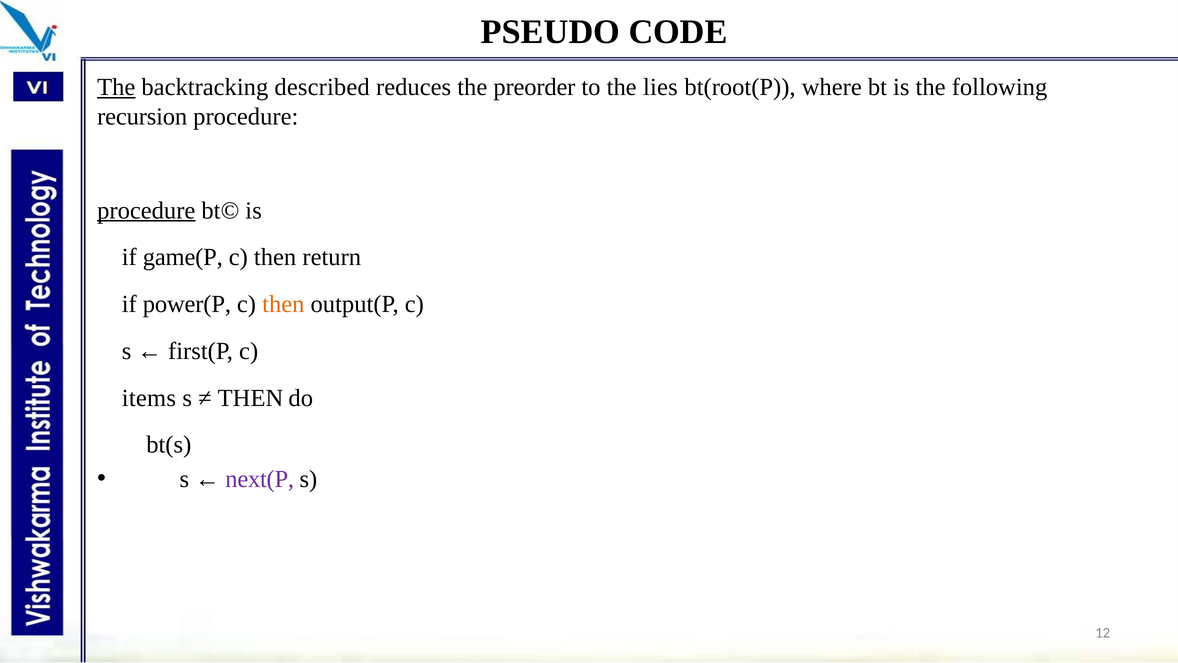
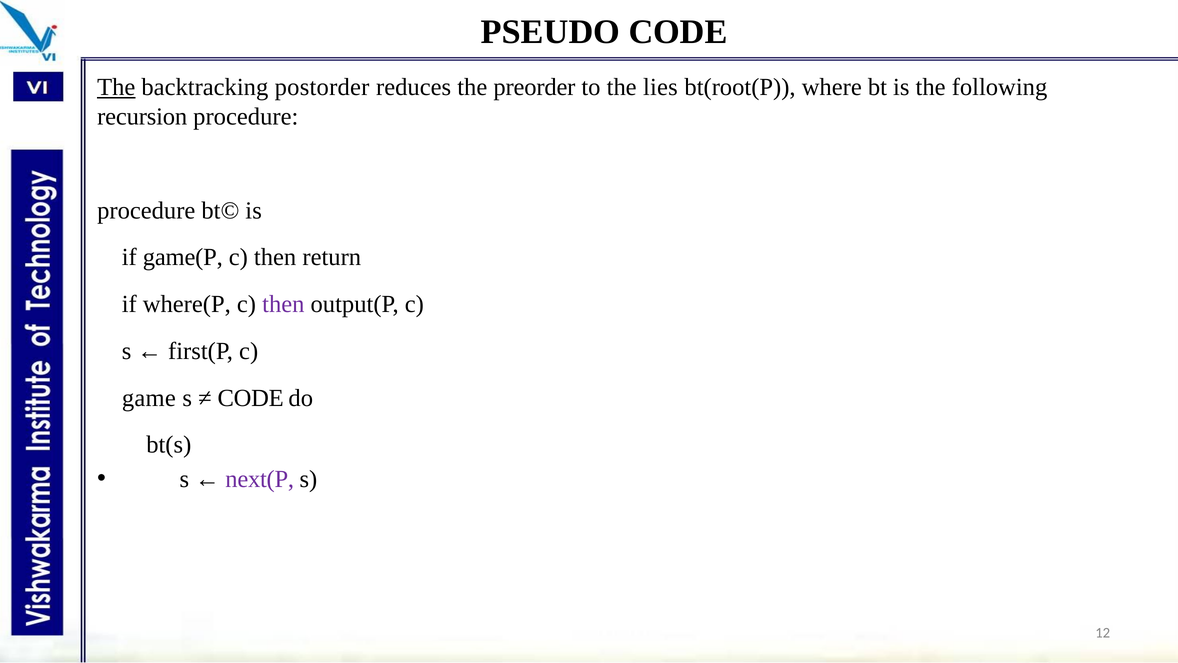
described: described -> postorder
procedure at (146, 210) underline: present -> none
power(P: power(P -> where(P
then at (283, 304) colour: orange -> purple
items: items -> game
THEN at (250, 398): THEN -> CODE
